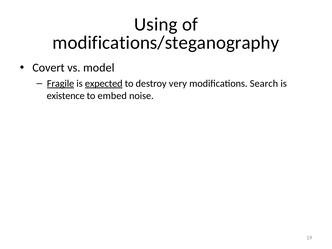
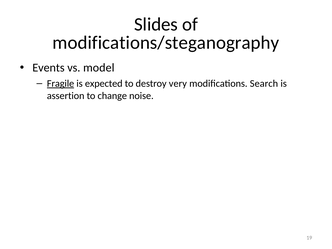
Using: Using -> Slides
Covert: Covert -> Events
expected underline: present -> none
existence: existence -> assertion
embed: embed -> change
